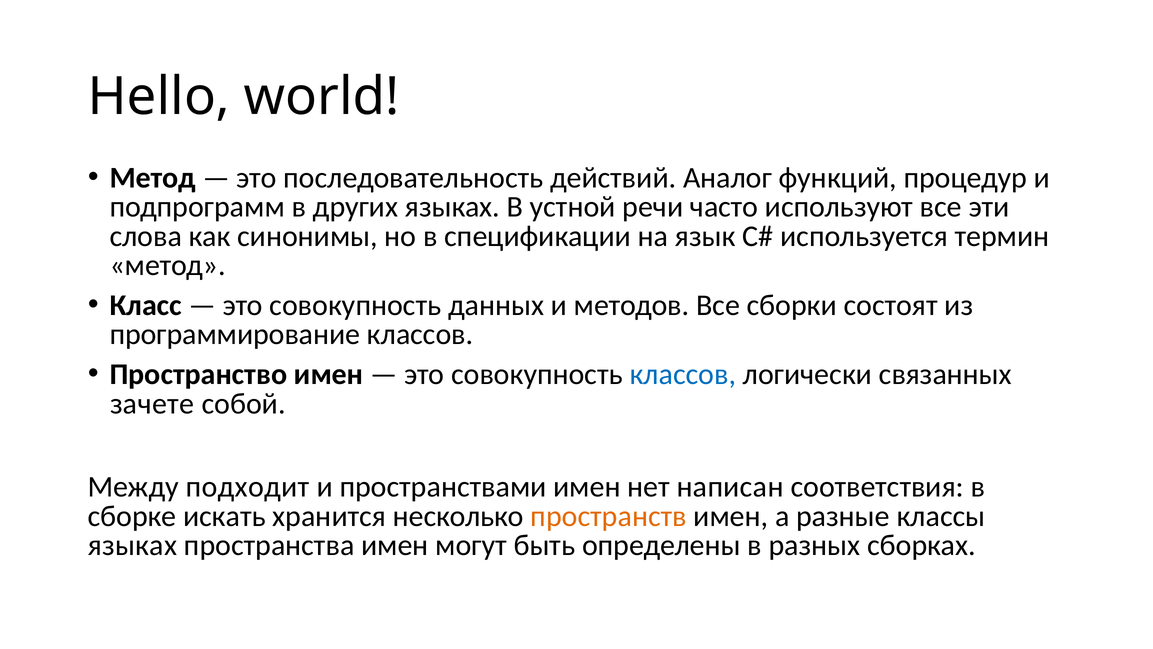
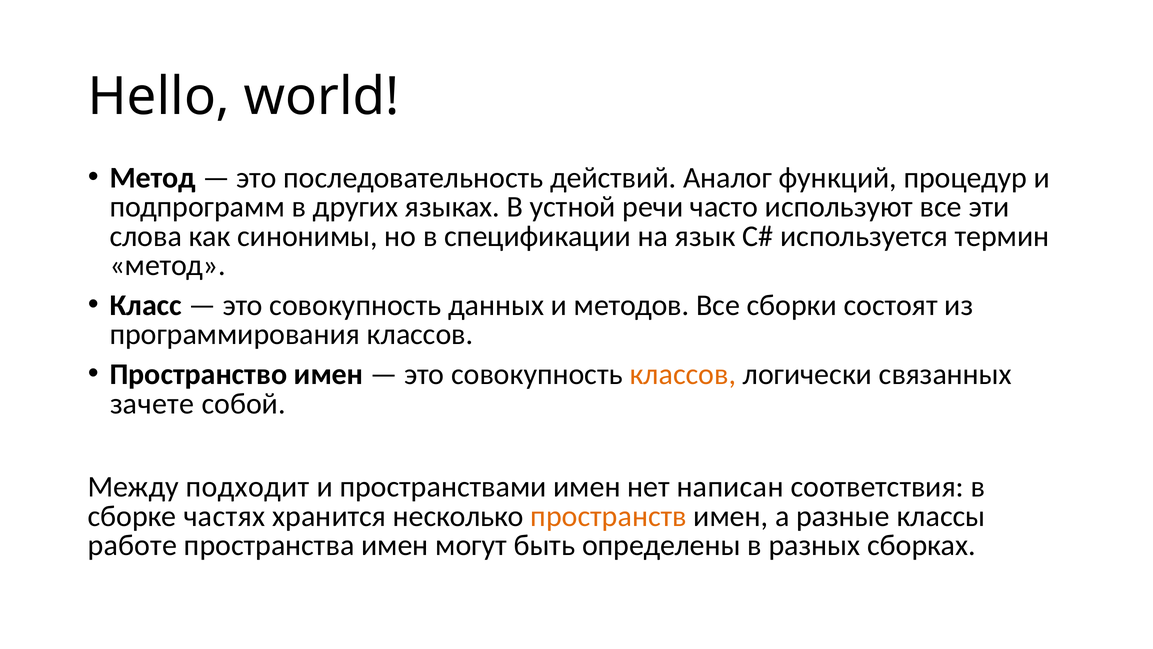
программирование: программирование -> программирования
классов at (683, 374) colour: blue -> orange
искать: искать -> частях
языках at (132, 545): языках -> работе
